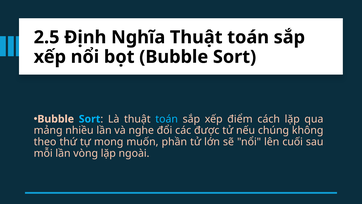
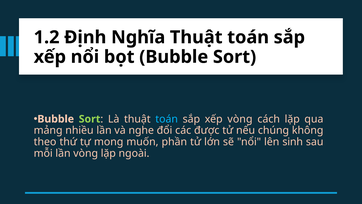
2.5: 2.5 -> 1.2
Sort at (90, 119) colour: light blue -> light green
xếp điểm: điểm -> vòng
cuối: cuối -> sinh
